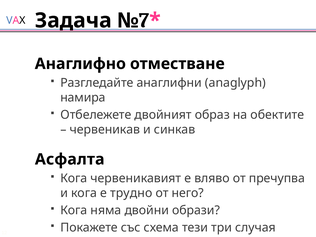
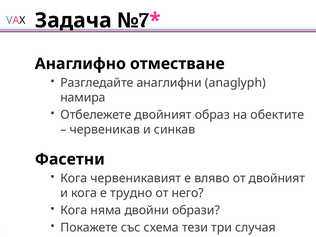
Асфалта: Асфалта -> Фасетни
от пречупва: пречупва -> двойният
